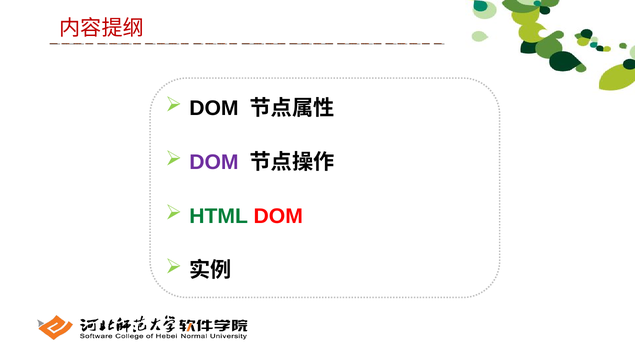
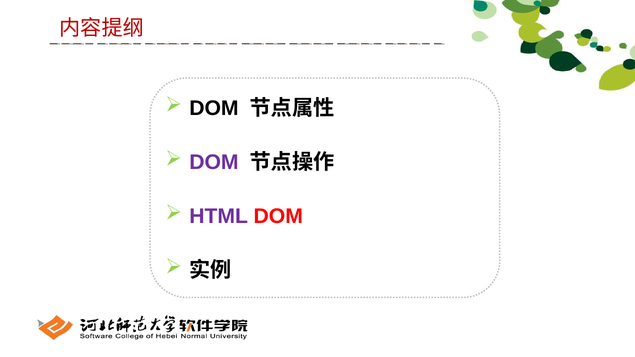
HTML colour: green -> purple
